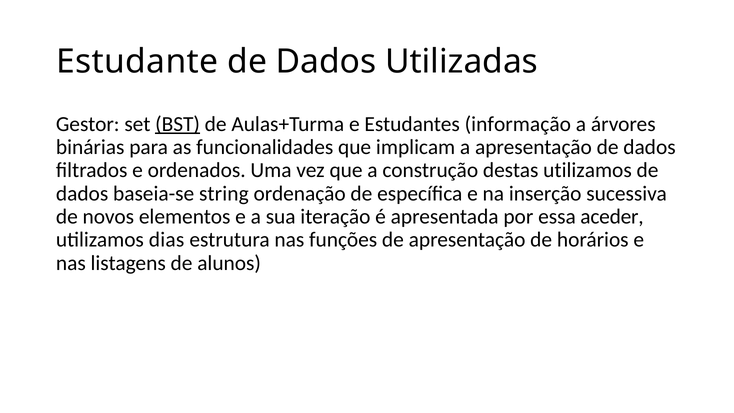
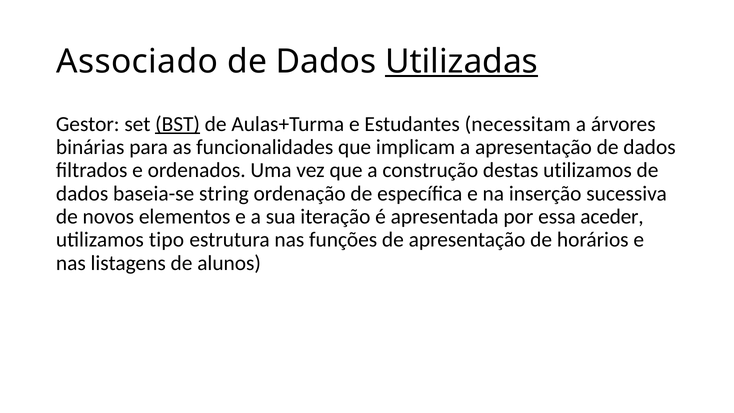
Estudante: Estudante -> Associado
Utilizadas underline: none -> present
informação: informação -> necessitam
dias: dias -> tipo
